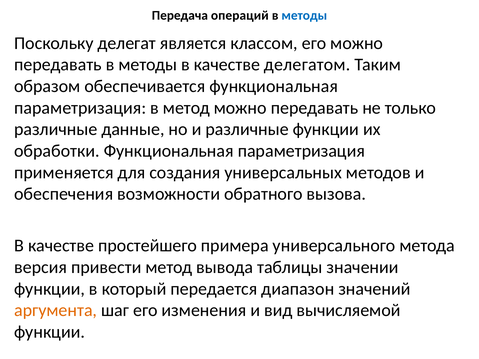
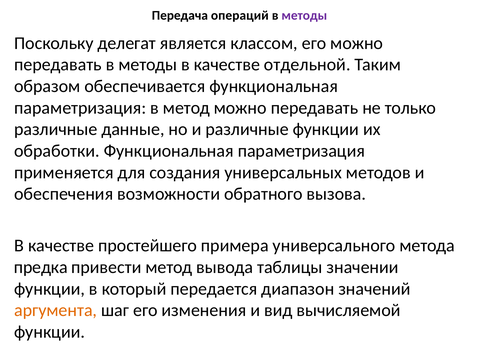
методы at (304, 15) colour: blue -> purple
делегатом: делегатом -> отдельной
версия: версия -> предка
